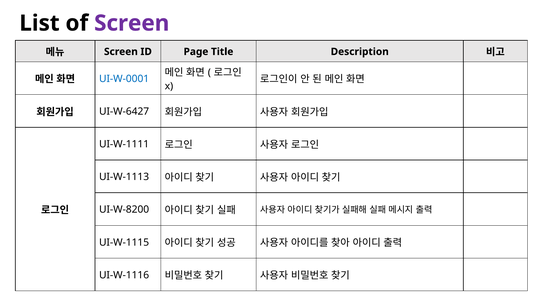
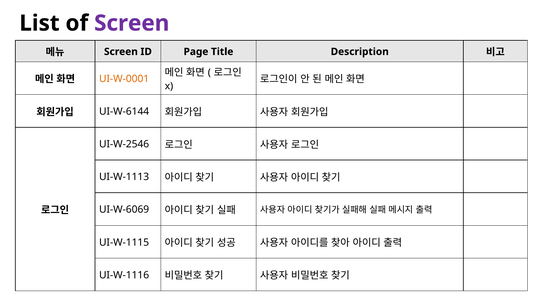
UI-W-0001 colour: blue -> orange
UI-W-6427: UI-W-6427 -> UI-W-6144
UI-W-1111: UI-W-1111 -> UI-W-2546
UI-W-8200: UI-W-8200 -> UI-W-6069
